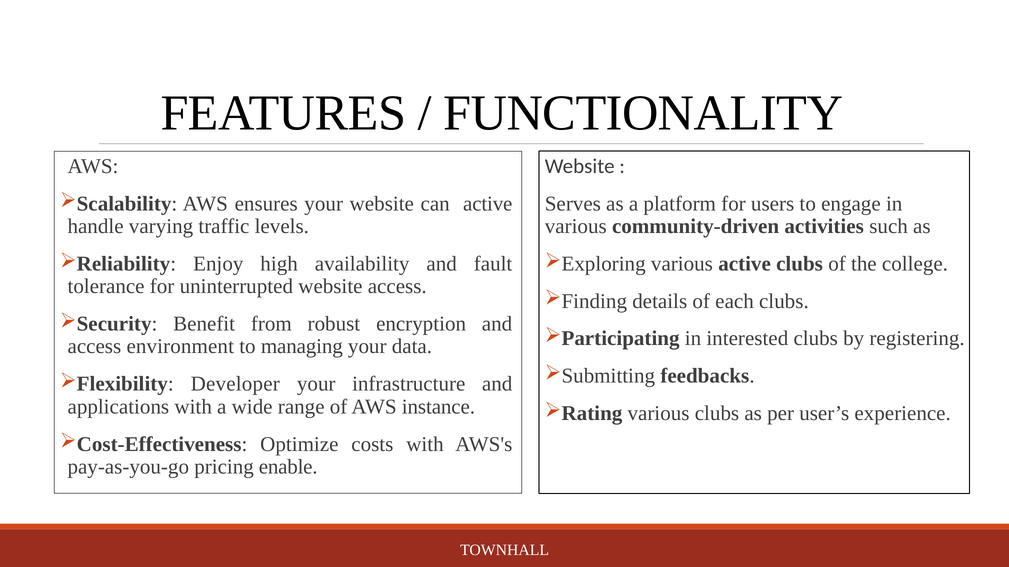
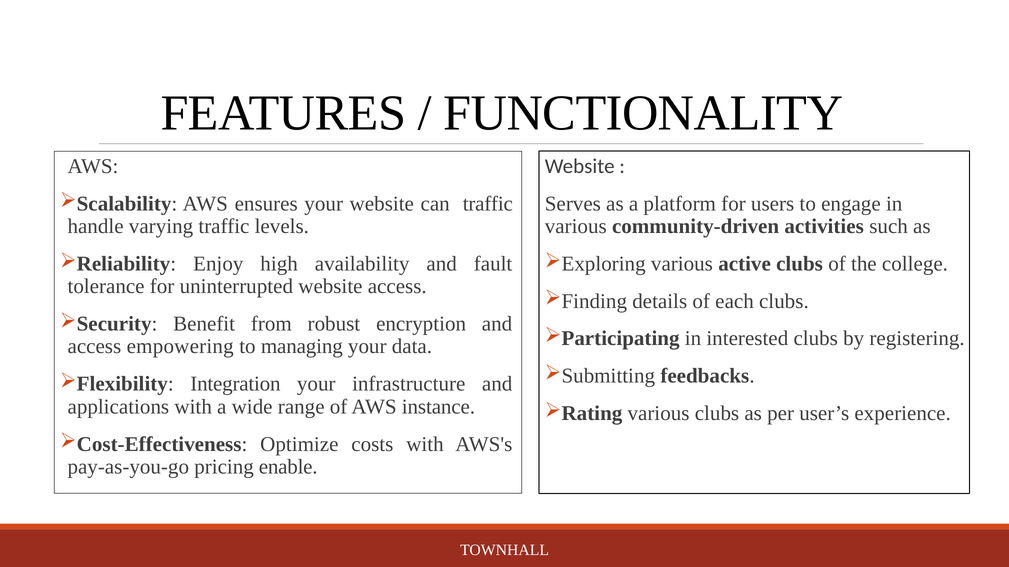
can active: active -> traffic
environment: environment -> empowering
Developer: Developer -> Integration
